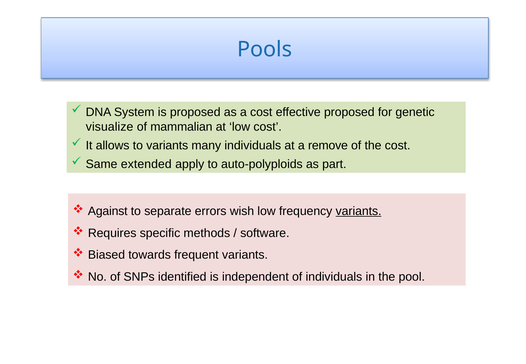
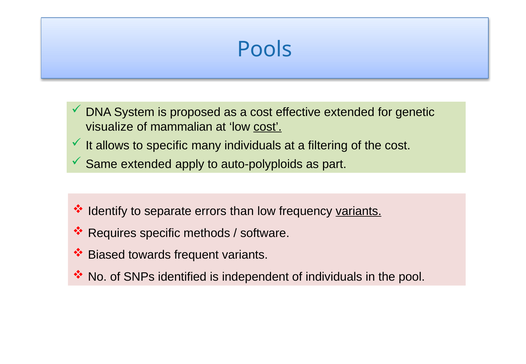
effective proposed: proposed -> extended
cost at (268, 127) underline: none -> present
to variants: variants -> specific
remove: remove -> filtering
Against: Against -> Identify
wish: wish -> than
